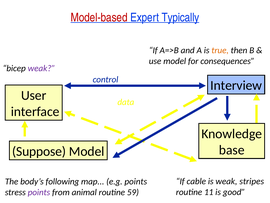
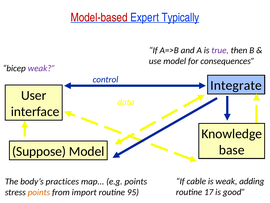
true colour: orange -> purple
Interview: Interview -> Integrate
stripes: stripes -> adding
following: following -> practices
11: 11 -> 17
points at (39, 192) colour: purple -> orange
animal: animal -> import
59: 59 -> 95
